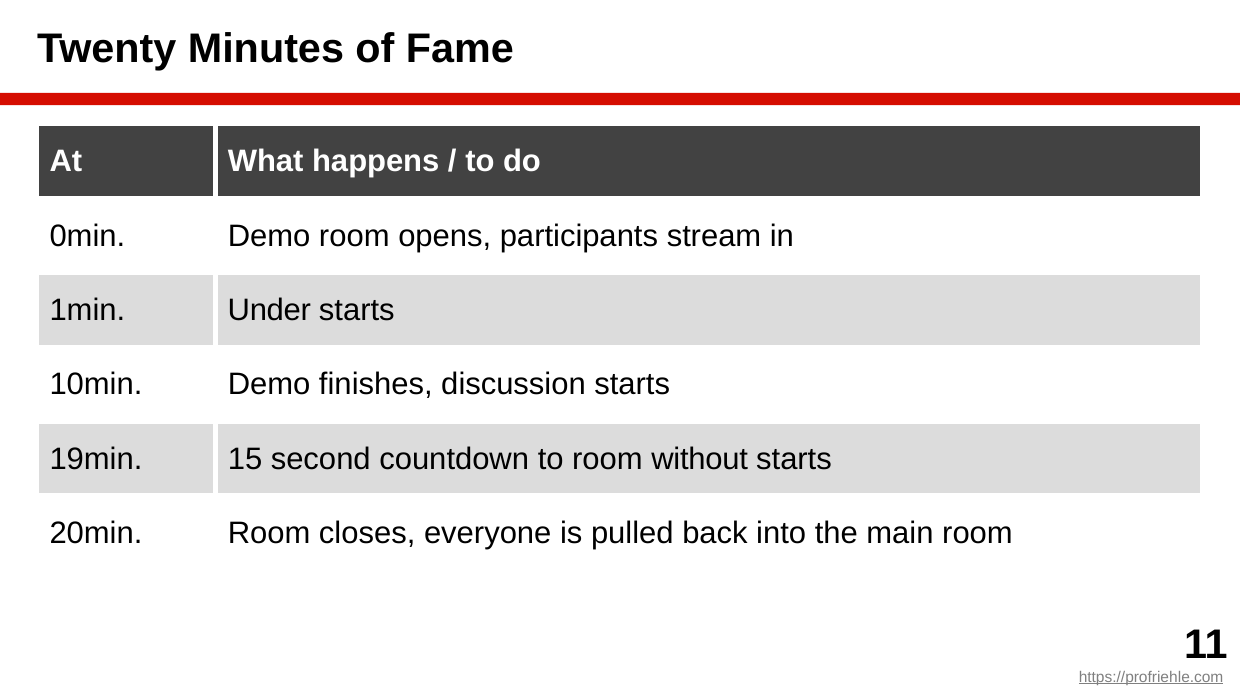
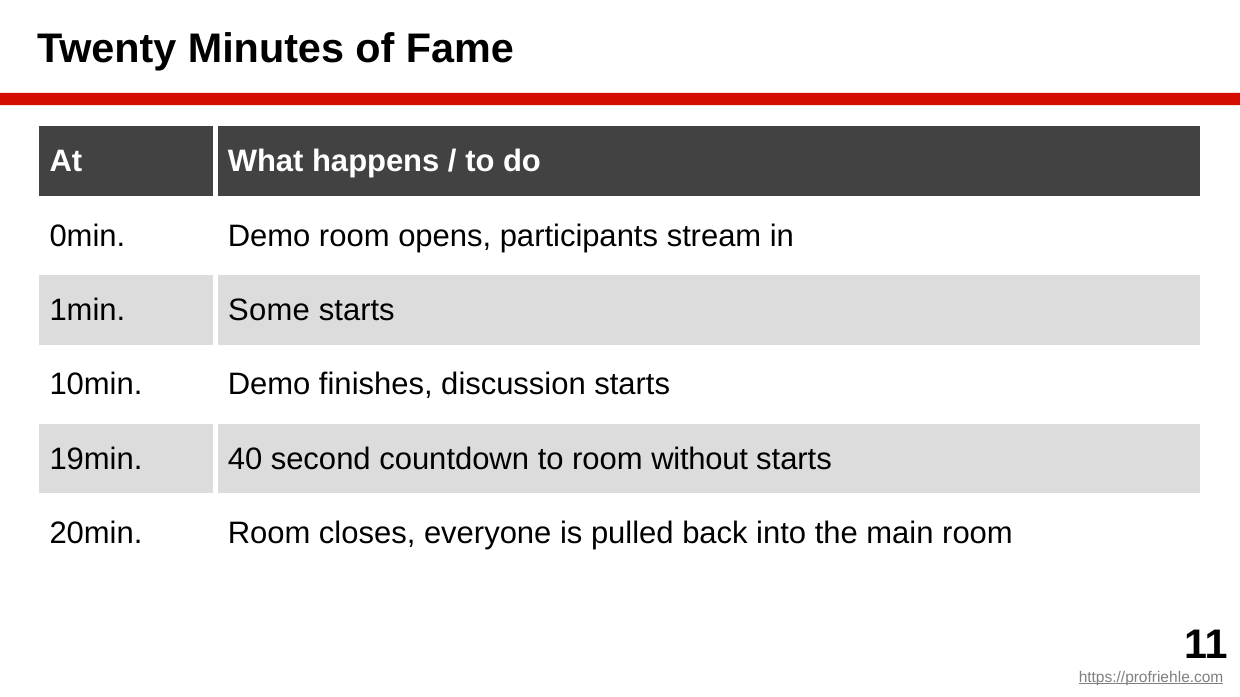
Under: Under -> Some
15: 15 -> 40
